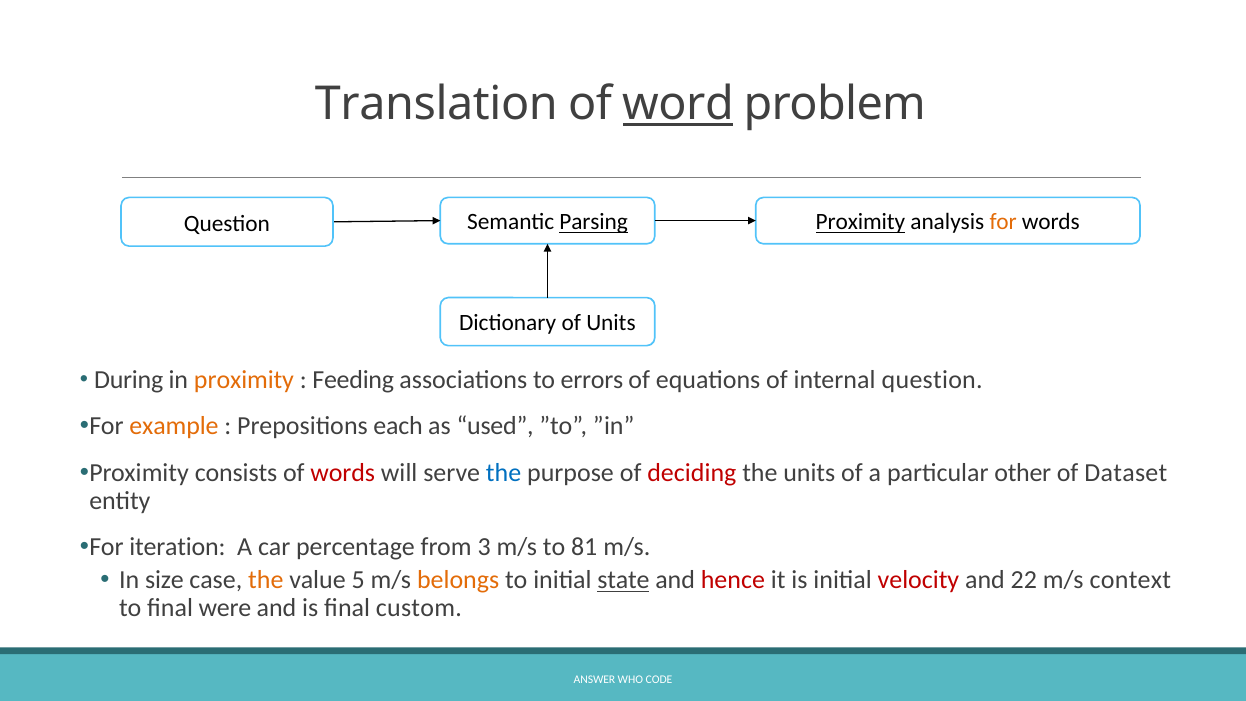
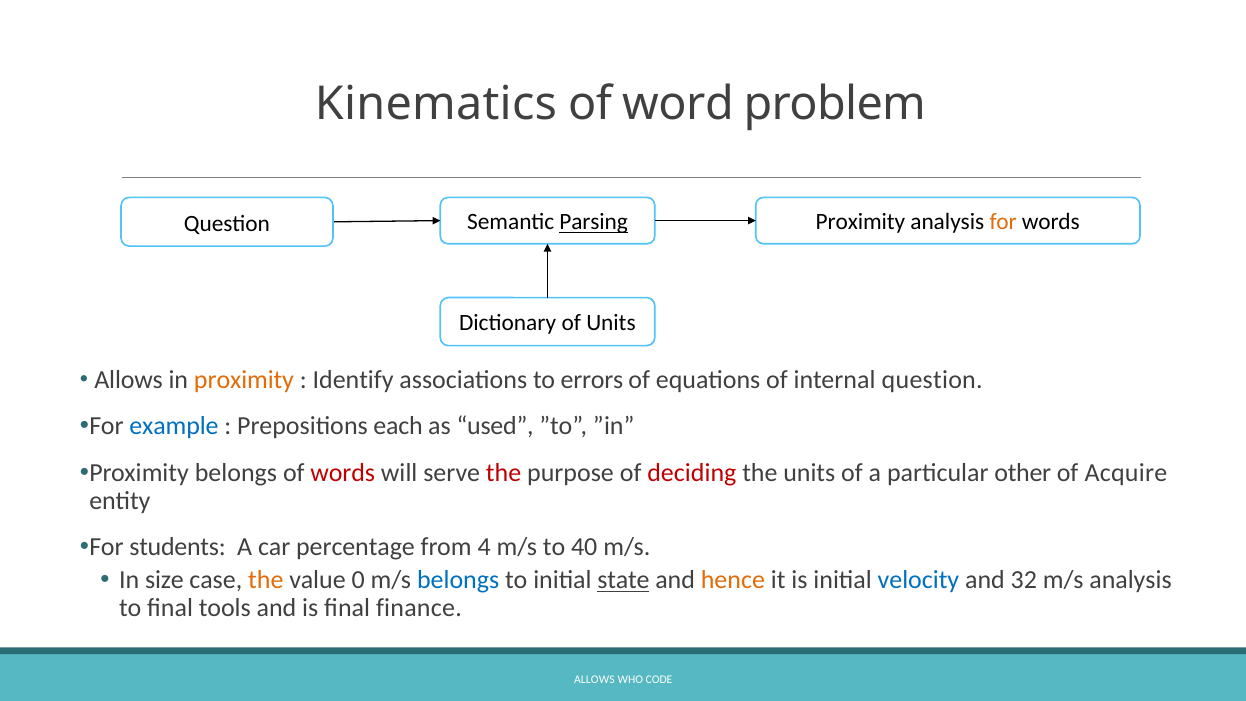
Translation: Translation -> Kinematics
word underline: present -> none
Proximity at (860, 222) underline: present -> none
During at (129, 380): During -> Allows
Feeding: Feeding -> Identify
example colour: orange -> blue
Proximity consists: consists -> belongs
the at (504, 473) colour: blue -> red
Dataset: Dataset -> Acquire
iteration: iteration -> students
3: 3 -> 4
81: 81 -> 40
5: 5 -> 0
belongs at (458, 580) colour: orange -> blue
hence colour: red -> orange
velocity colour: red -> blue
22: 22 -> 32
m/s context: context -> analysis
were: were -> tools
custom: custom -> finance
ANSWER at (594, 680): ANSWER -> ALLOWS
